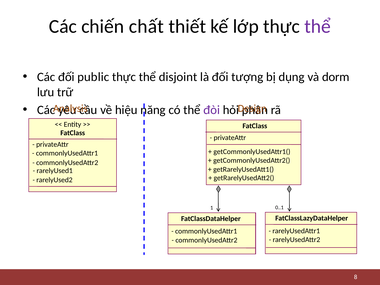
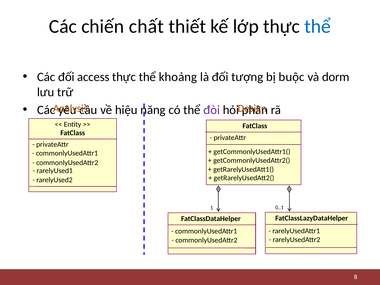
thể at (318, 26) colour: purple -> blue
public: public -> access
disjoint: disjoint -> khoảng
dụng: dụng -> buộc
